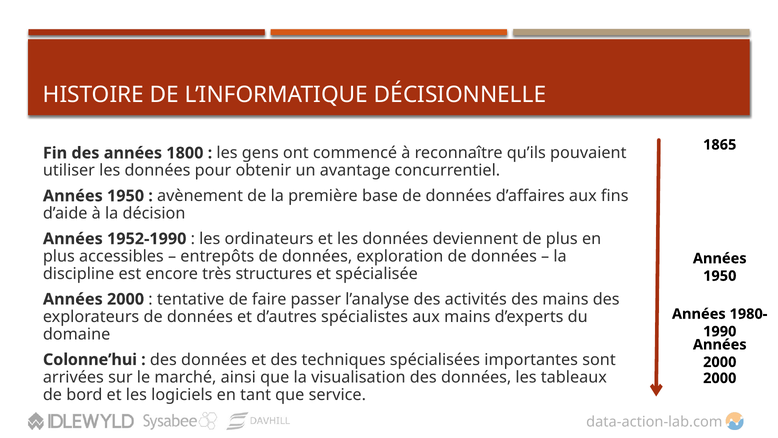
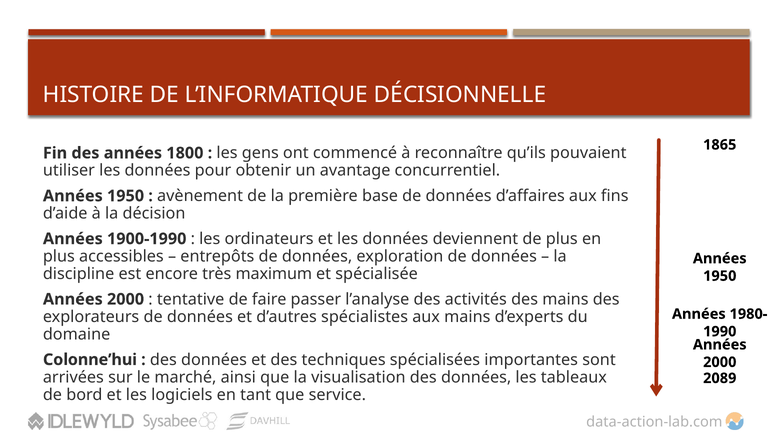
1952-1990: 1952-1990 -> 1900-1990
structures: structures -> maximum
2000 at (720, 378): 2000 -> 2089
